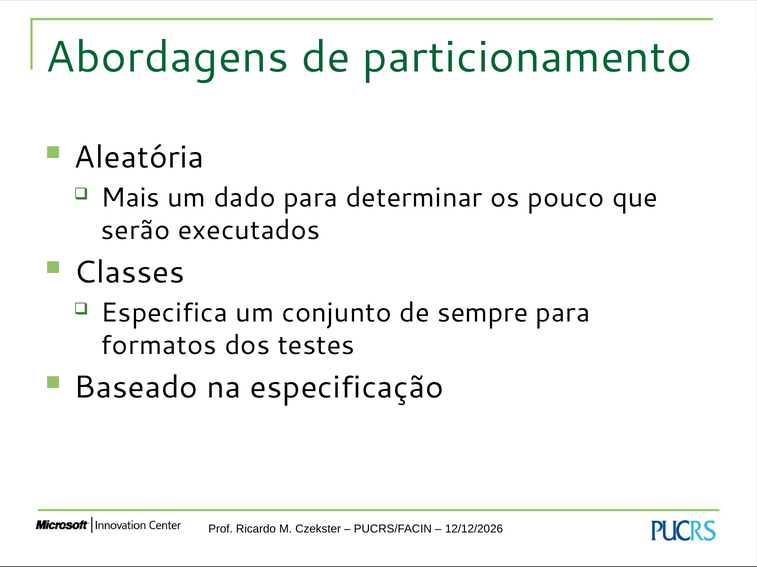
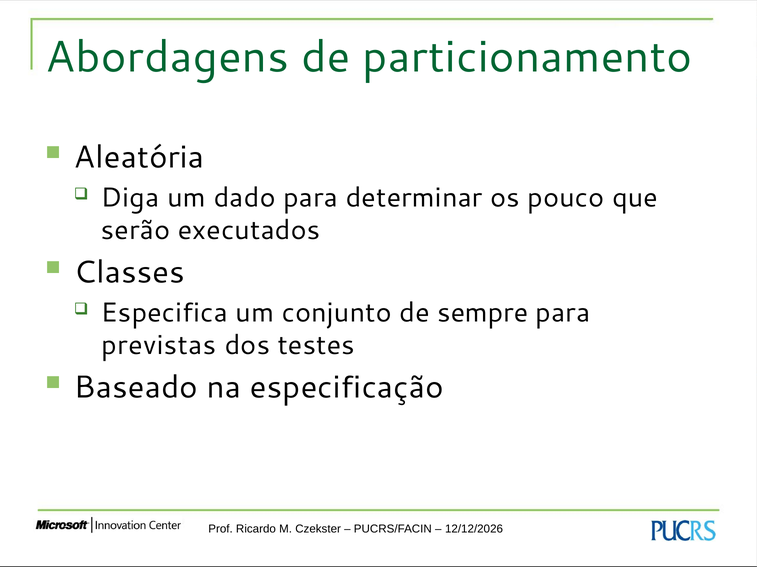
Mais: Mais -> Diga
formatos: formatos -> previstas
